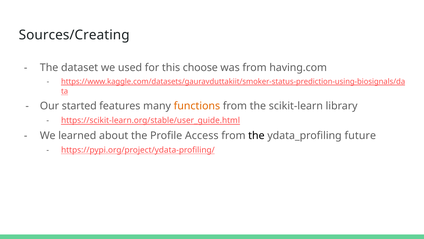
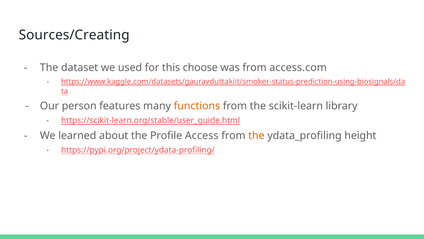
having.com: having.com -> access.com
started: started -> person
the at (256, 135) colour: black -> orange
future: future -> height
